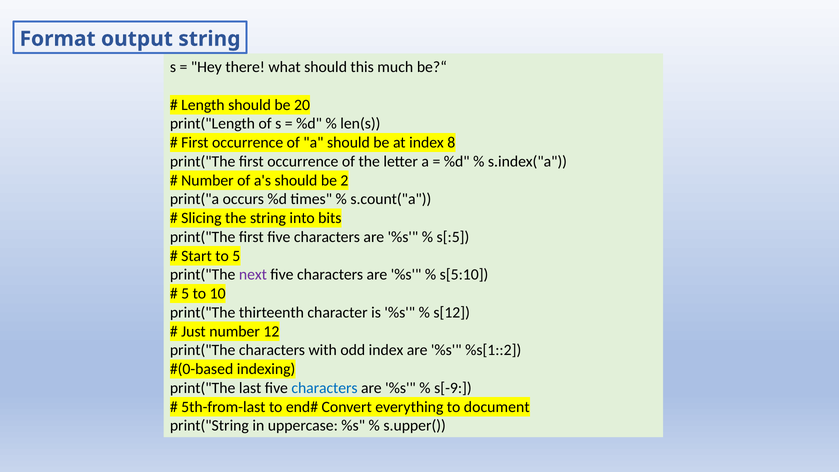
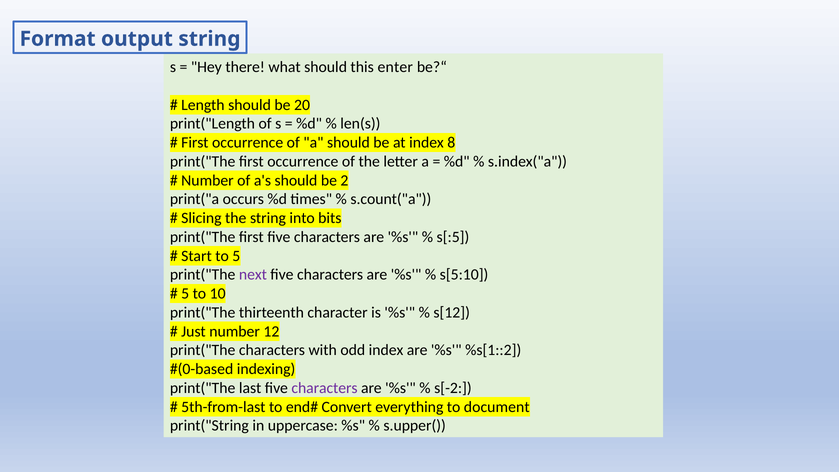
much: much -> enter
characters at (325, 388) colour: blue -> purple
s[-9: s[-9 -> s[-2
